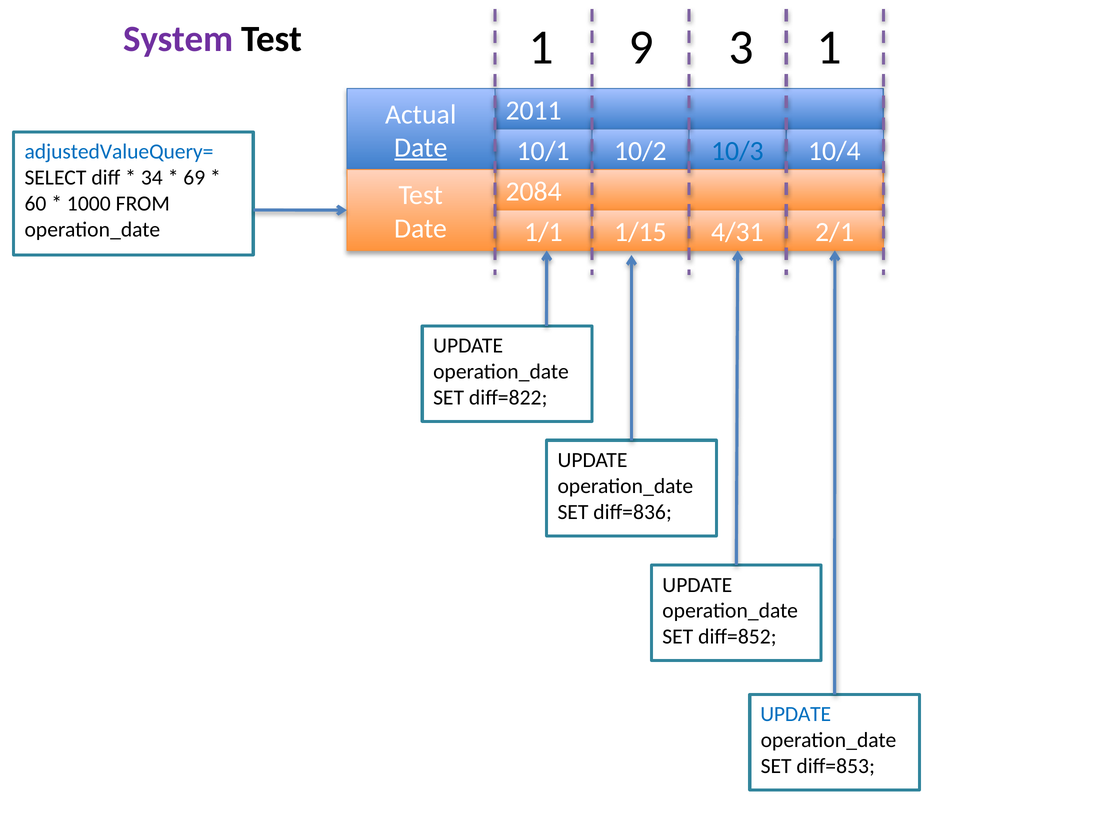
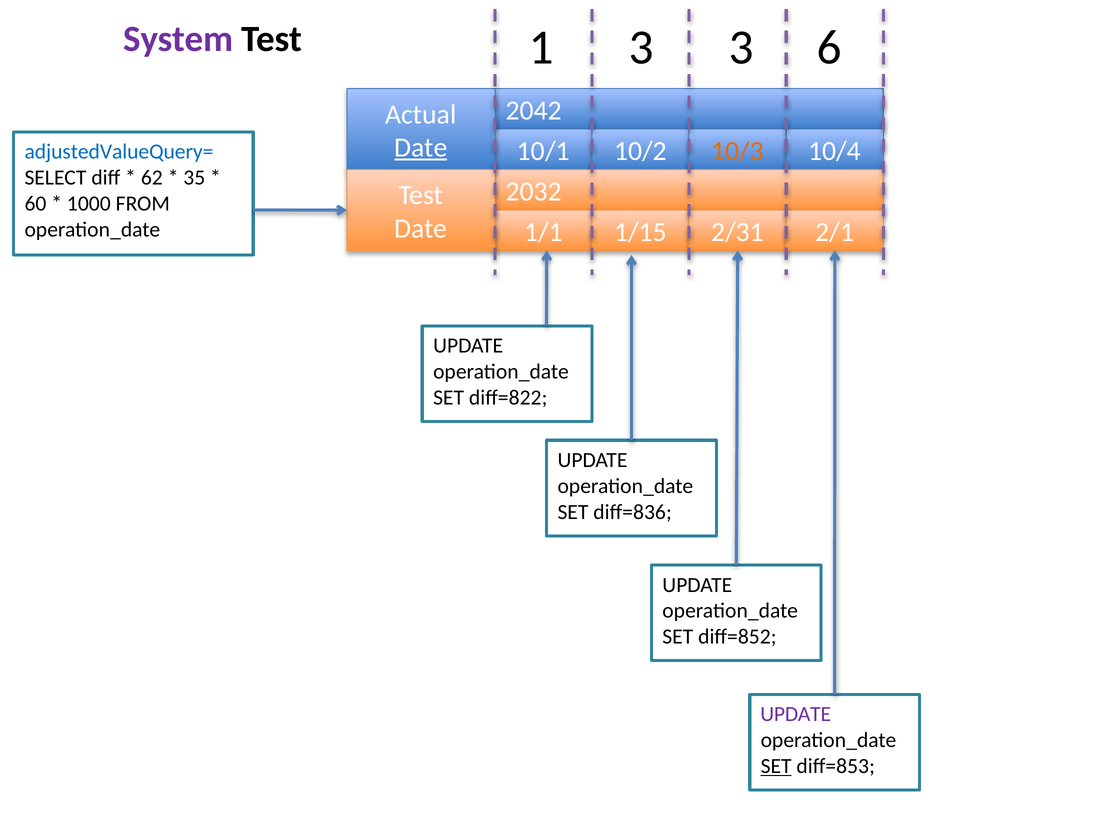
1 9: 9 -> 3
3 1: 1 -> 6
2011: 2011 -> 2042
10/3 colour: blue -> orange
34: 34 -> 62
69: 69 -> 35
2084: 2084 -> 2032
4/31: 4/31 -> 2/31
UPDATE at (796, 715) colour: blue -> purple
SET at (776, 767) underline: none -> present
